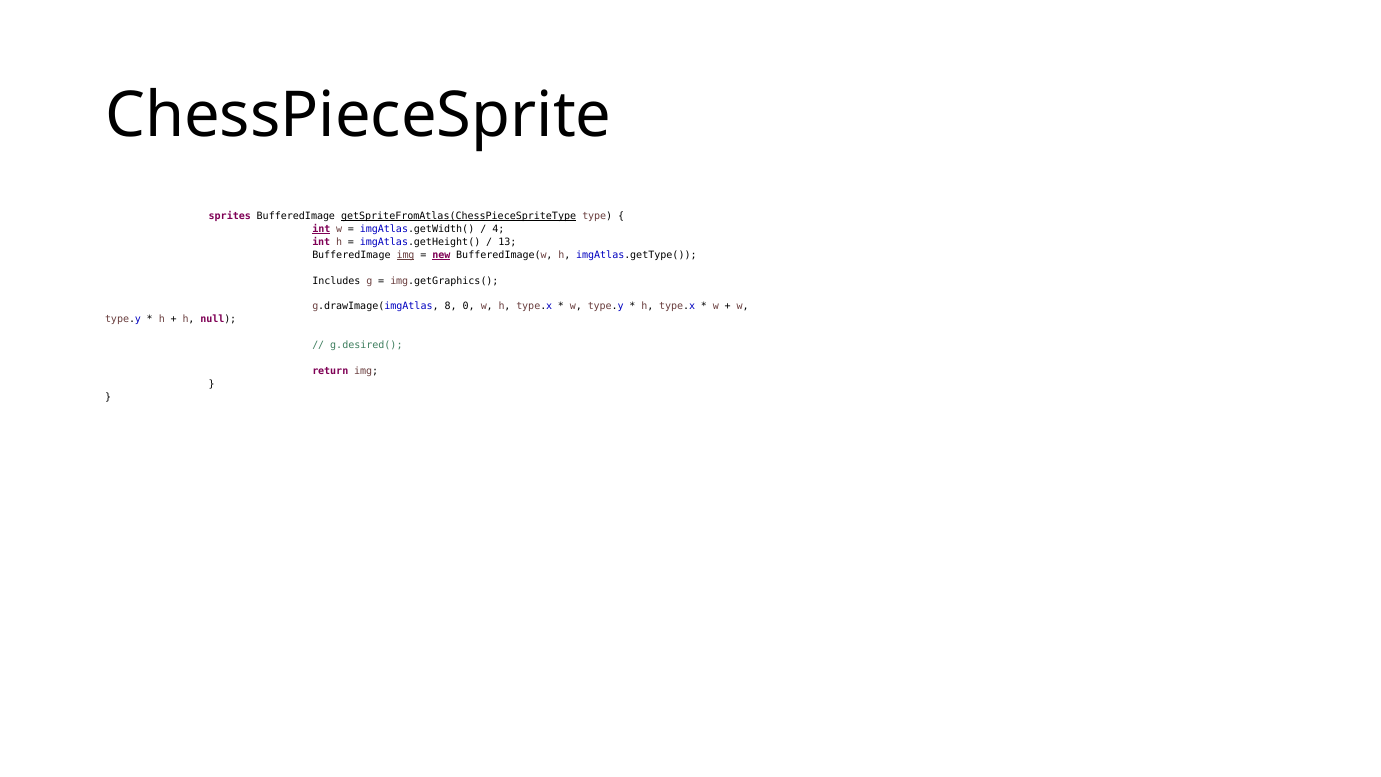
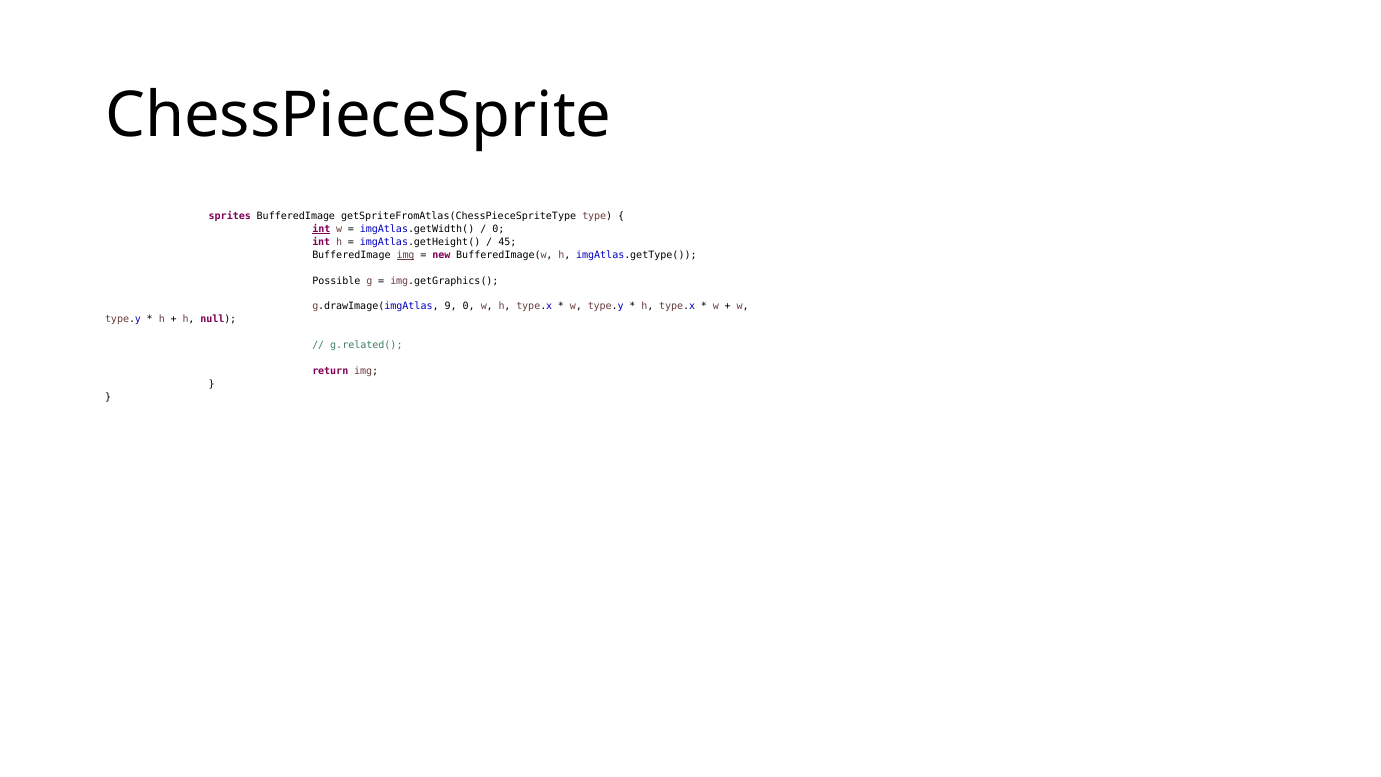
getSpriteFromAtlas(ChessPieceSpriteType underline: present -> none
4 at (498, 229): 4 -> 0
13: 13 -> 45
new underline: present -> none
Includes: Includes -> Possible
8: 8 -> 9
g.desired(: g.desired( -> g.related(
